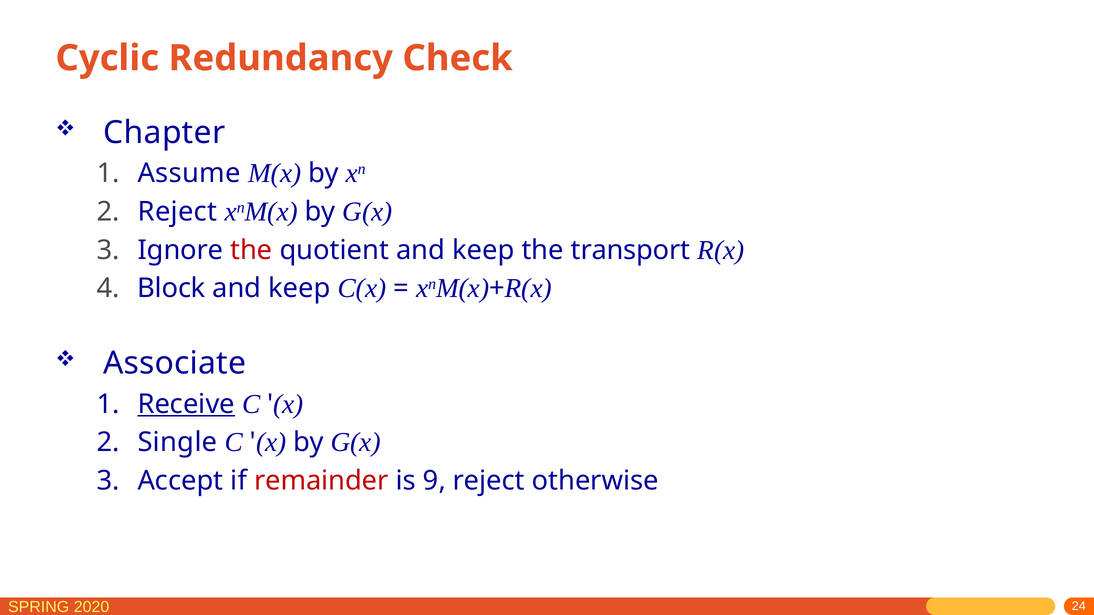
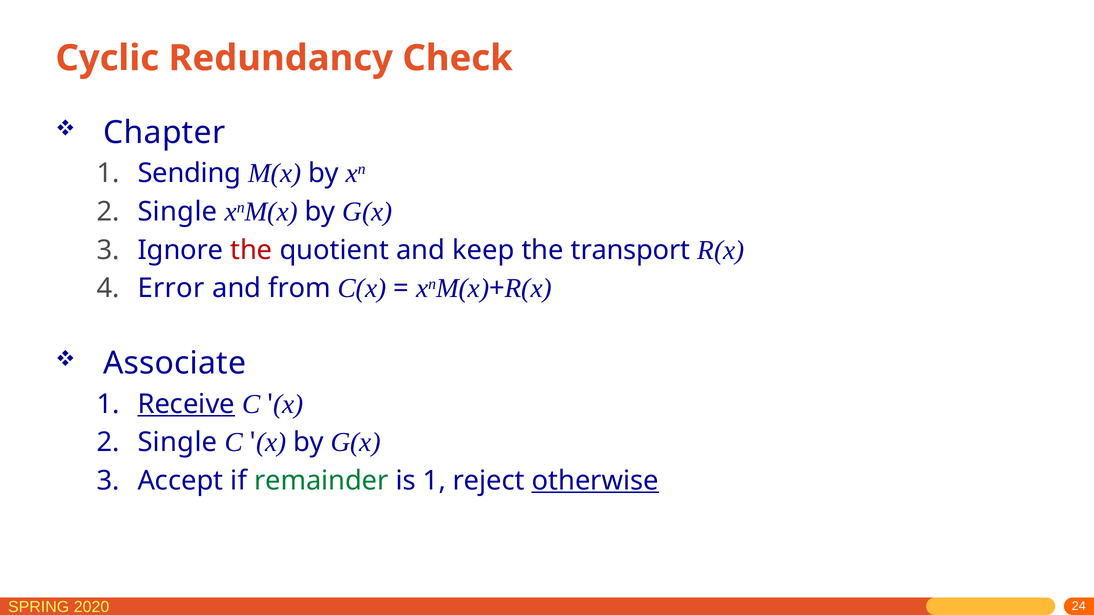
Assume: Assume -> Sending
Reject at (177, 212): Reject -> Single
Block: Block -> Error
keep at (300, 288): keep -> from
remainder colour: red -> green
is 9: 9 -> 1
otherwise underline: none -> present
